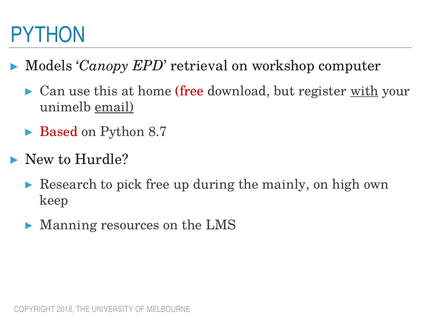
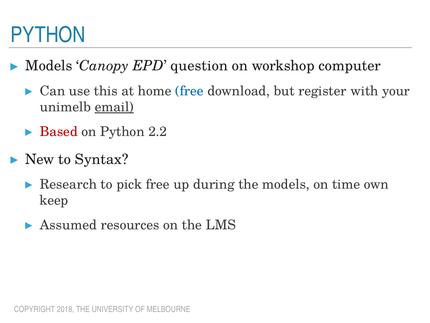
retrieval: retrieval -> question
free at (189, 91) colour: red -> blue
with underline: present -> none
8.7: 8.7 -> 2.2
Hurdle: Hurdle -> Syntax
the mainly: mainly -> models
high: high -> time
Manning: Manning -> Assumed
